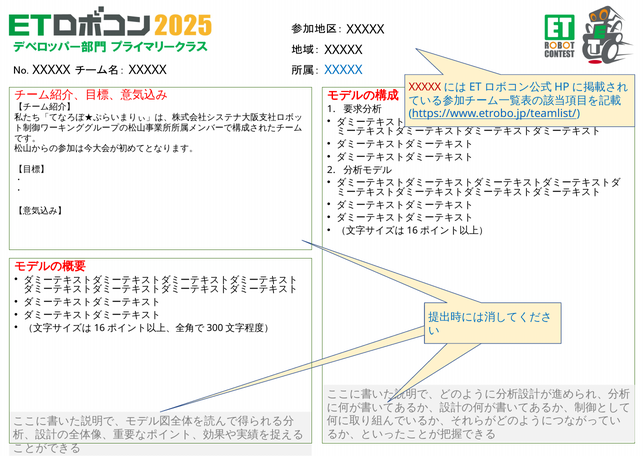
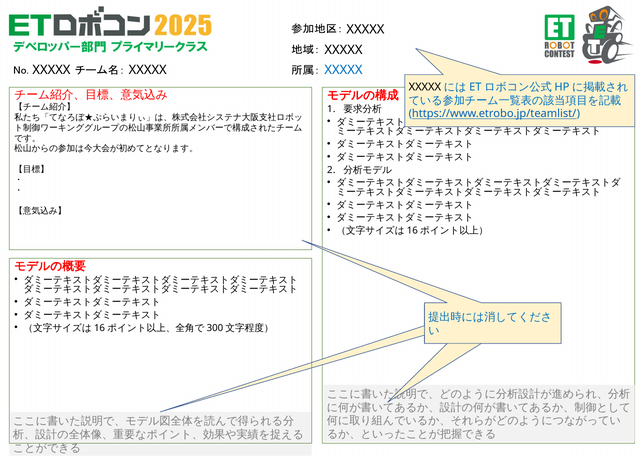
XXXXX at (425, 87) colour: red -> black
